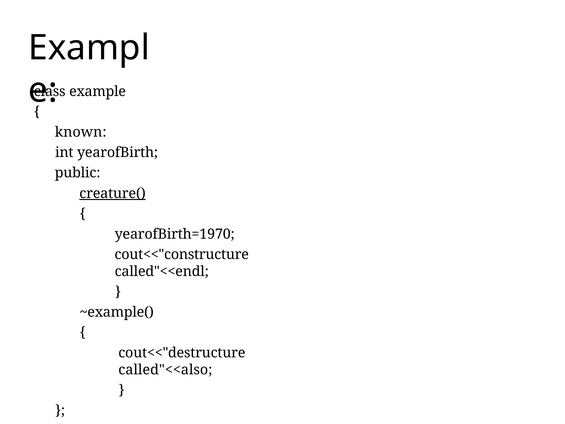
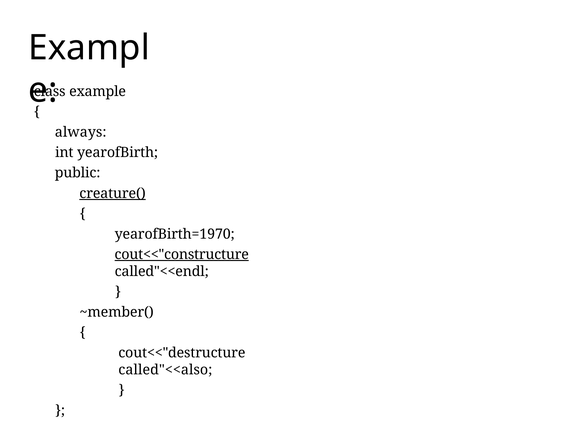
known: known -> always
cout<<"constructure underline: none -> present
~example(: ~example( -> ~member(
